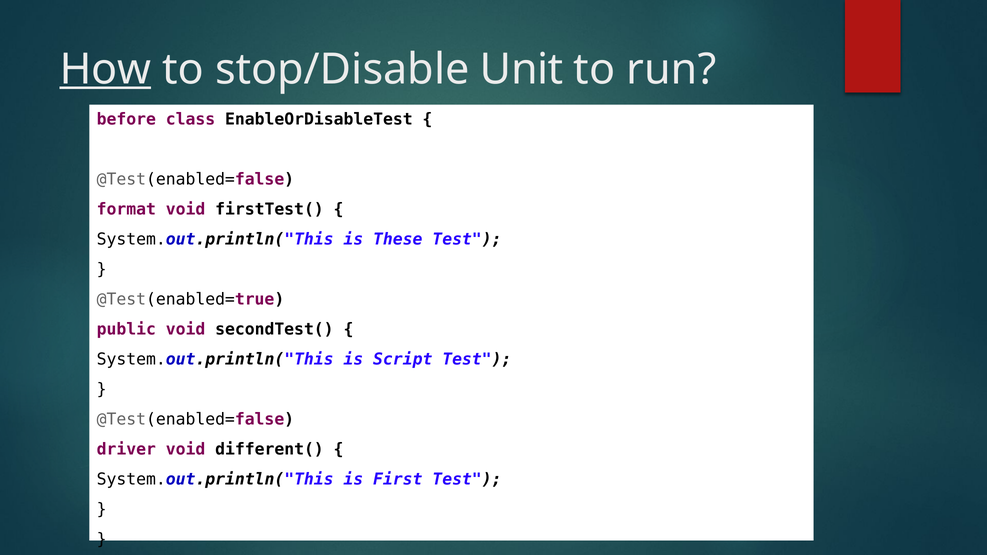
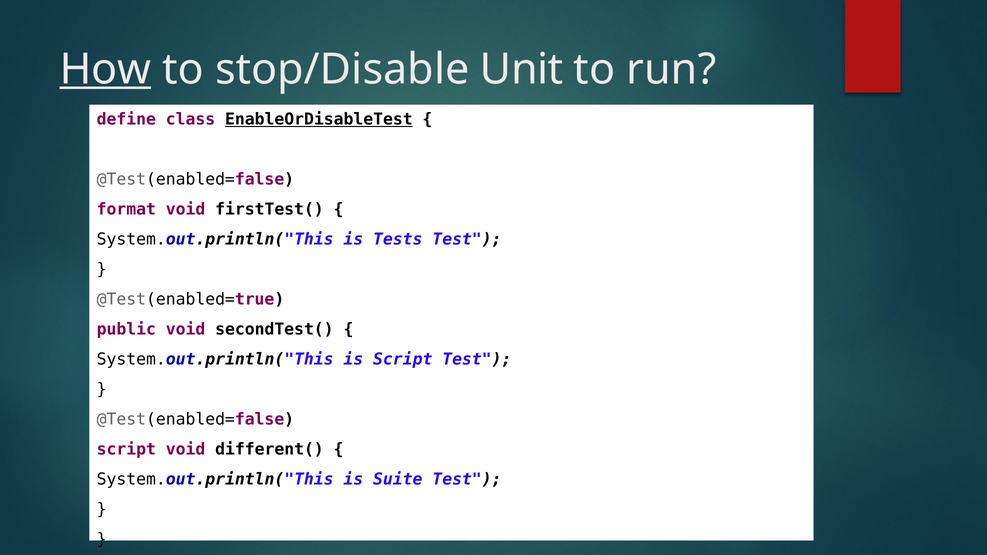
before: before -> define
EnableOrDisableTest underline: none -> present
These: These -> Tests
driver at (126, 450): driver -> script
First: First -> Suite
